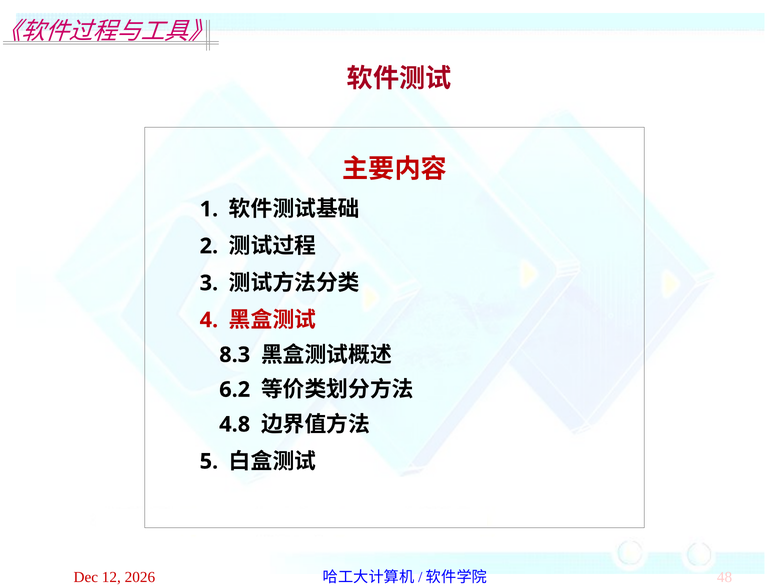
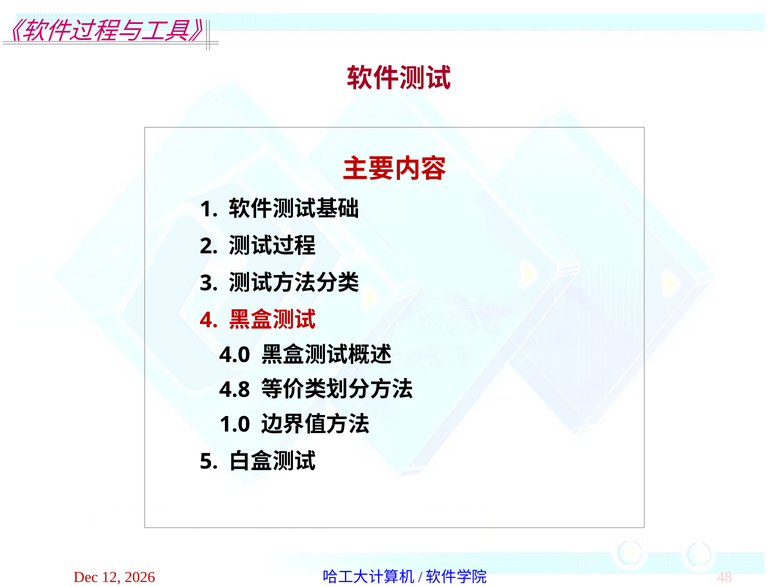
8.3: 8.3 -> 4.0
6.2: 6.2 -> 4.8
4.8: 4.8 -> 1.0
